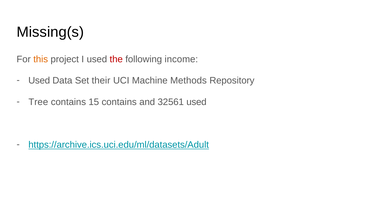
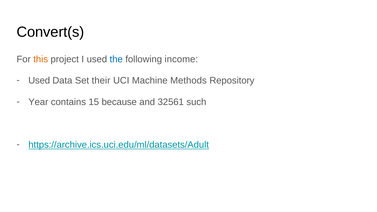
Missing(s: Missing(s -> Convert(s
the colour: red -> blue
Tree: Tree -> Year
15 contains: contains -> because
32561 used: used -> such
